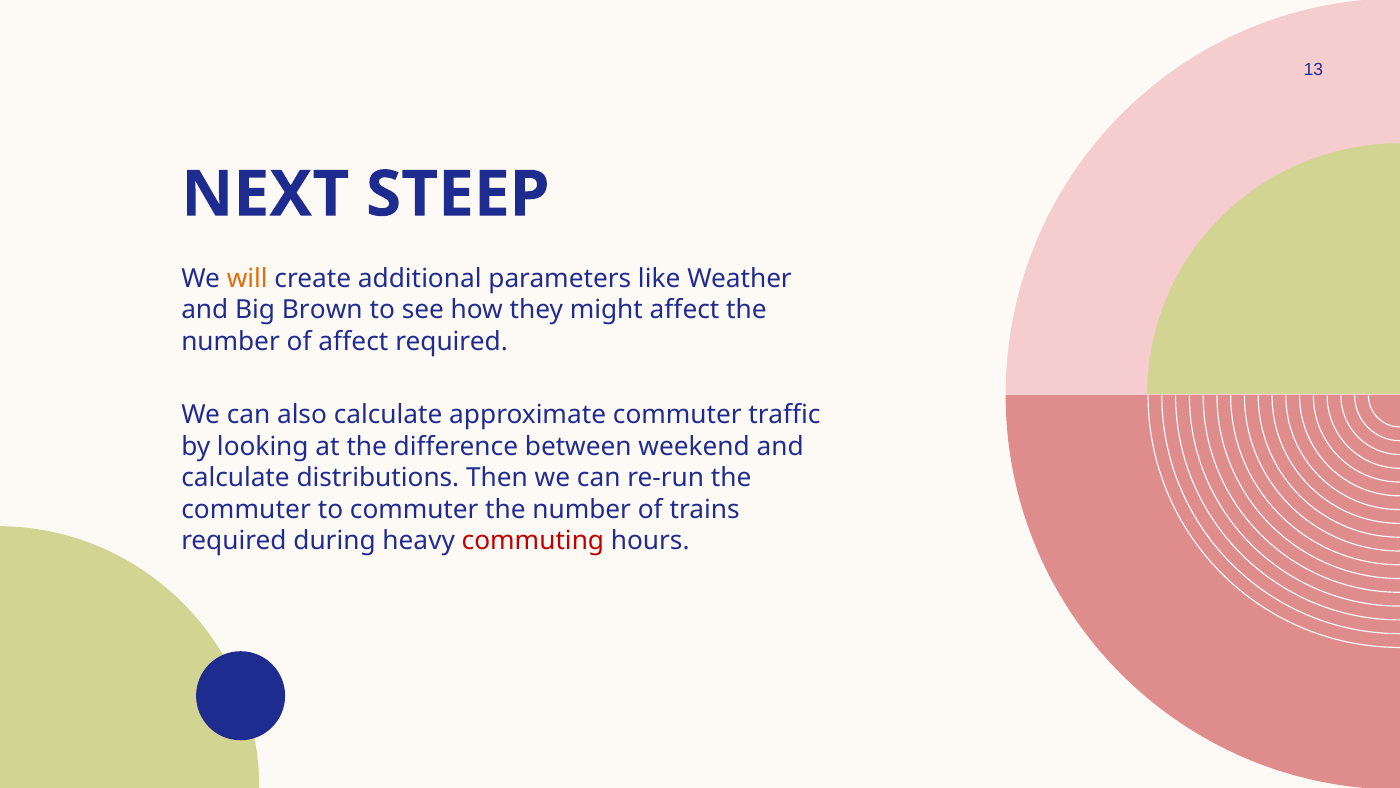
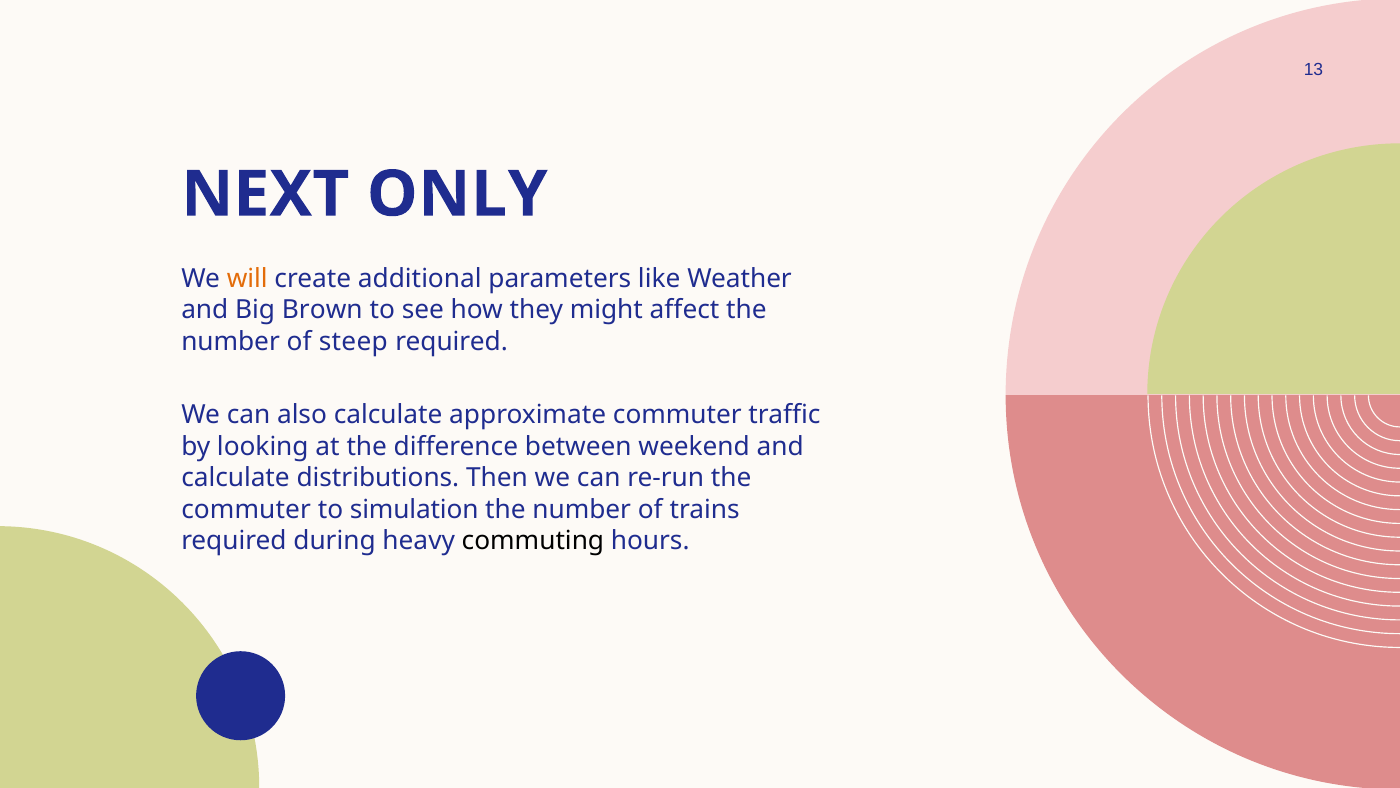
STEEP: STEEP -> ONLY
of affect: affect -> steep
to commuter: commuter -> simulation
commuting colour: red -> black
